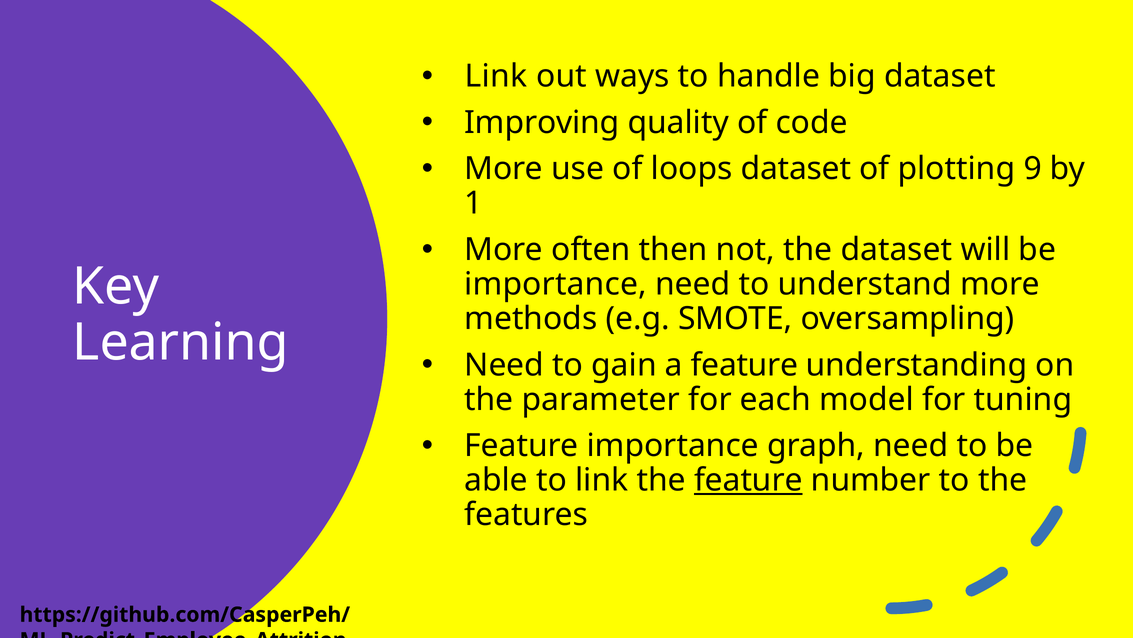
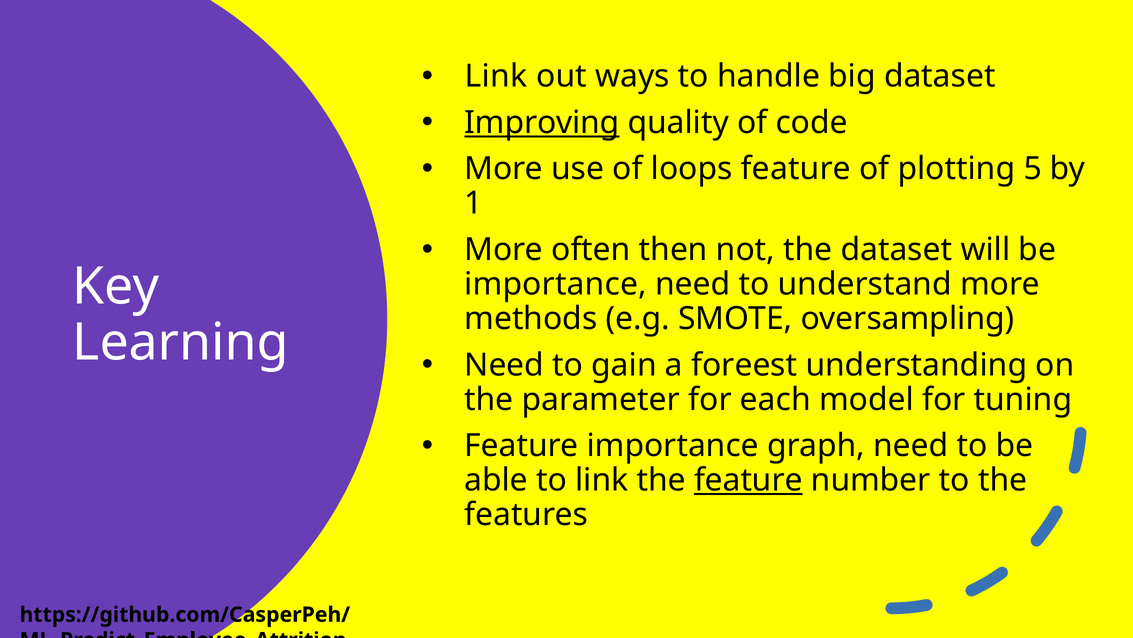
Improving underline: none -> present
loops dataset: dataset -> feature
9: 9 -> 5
a feature: feature -> foreest
